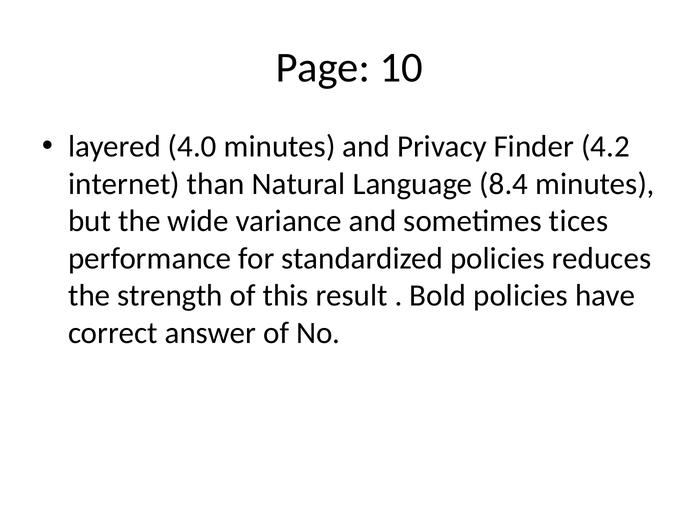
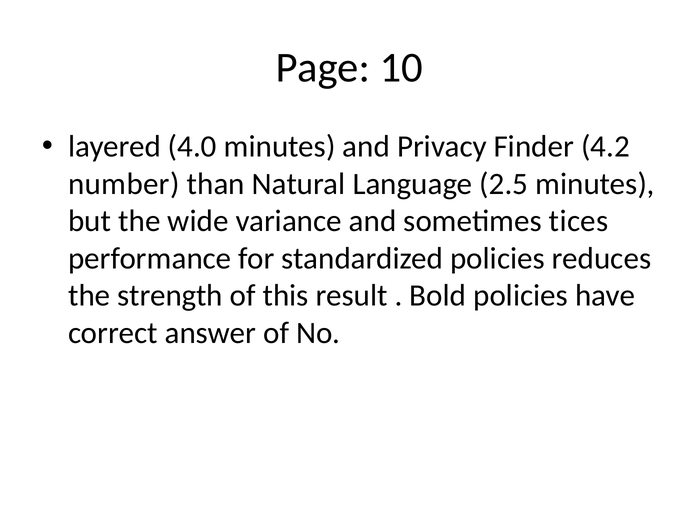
internet: internet -> number
8.4: 8.4 -> 2.5
